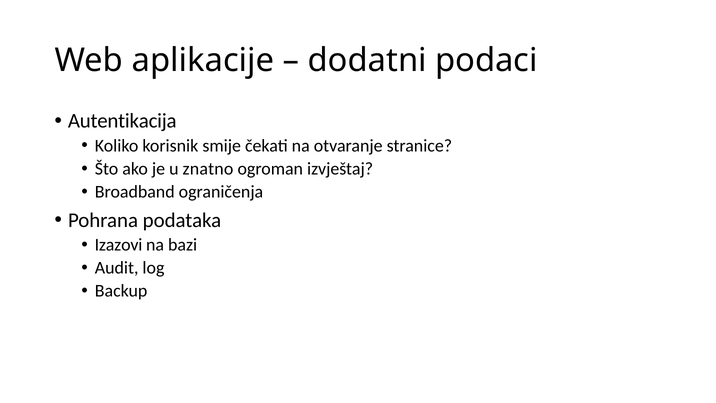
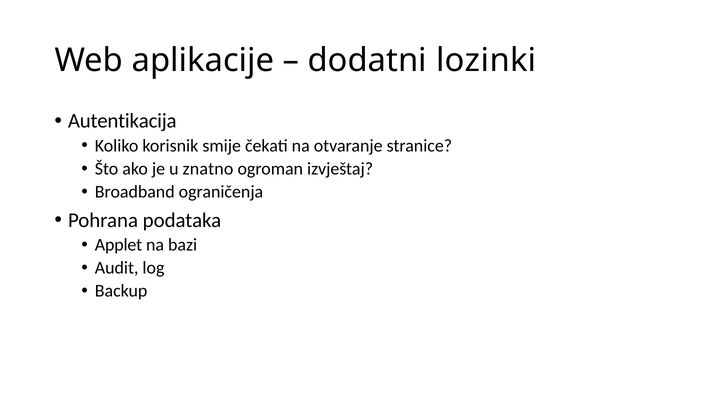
podaci: podaci -> lozinki
Izazovi: Izazovi -> Applet
